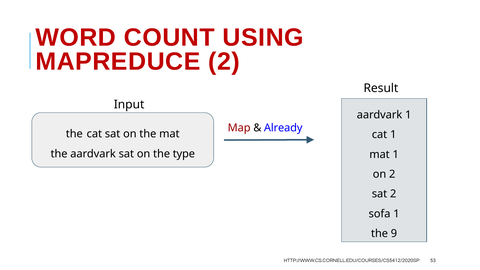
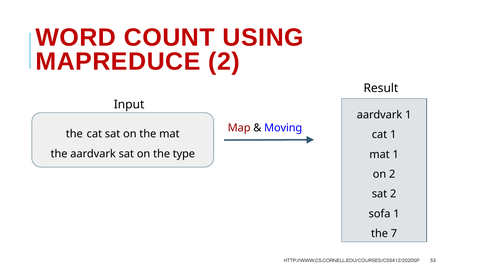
Already: Already -> Moving
9: 9 -> 7
